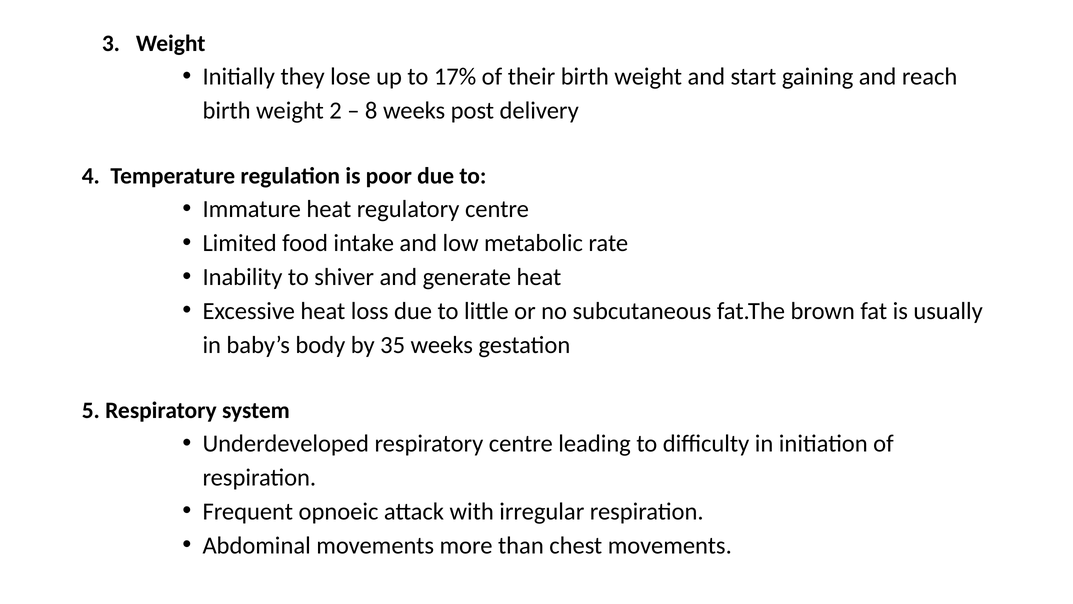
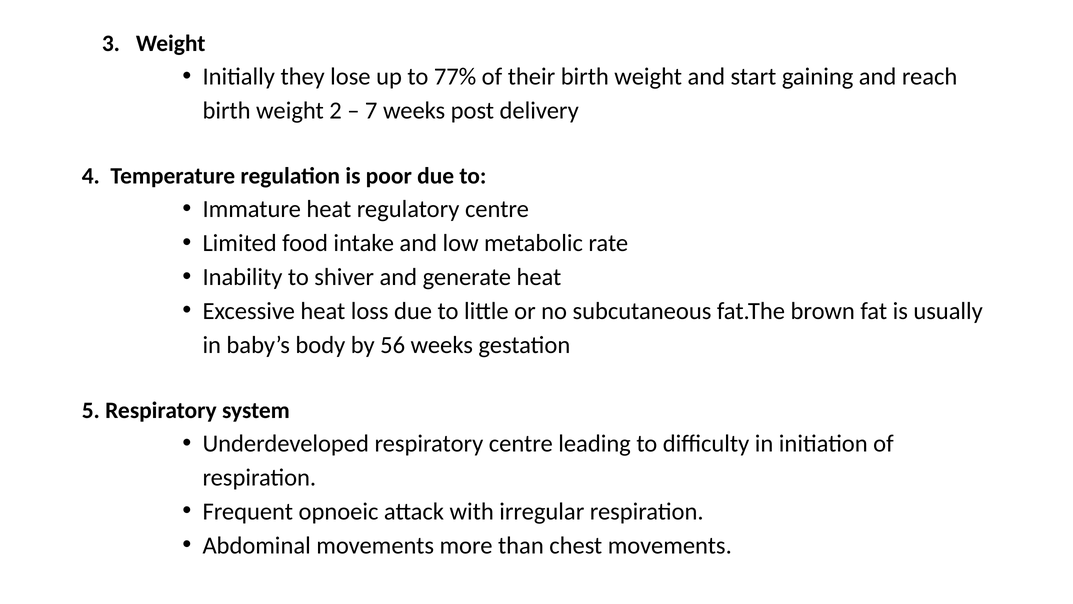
17%: 17% -> 77%
8: 8 -> 7
35: 35 -> 56
